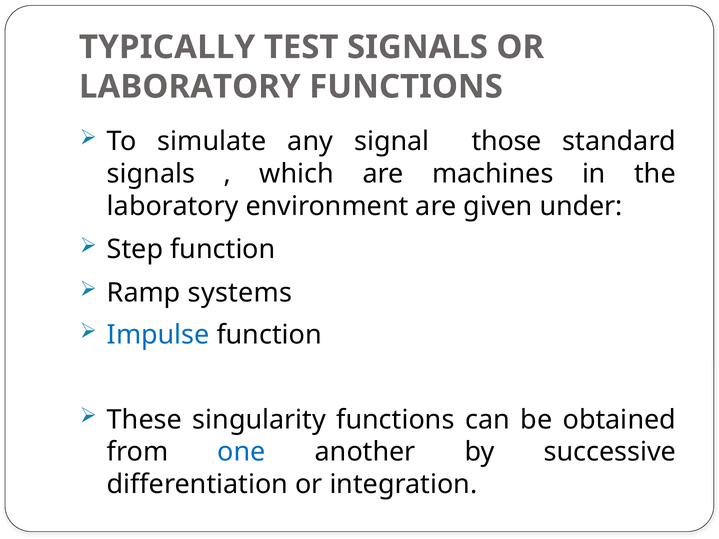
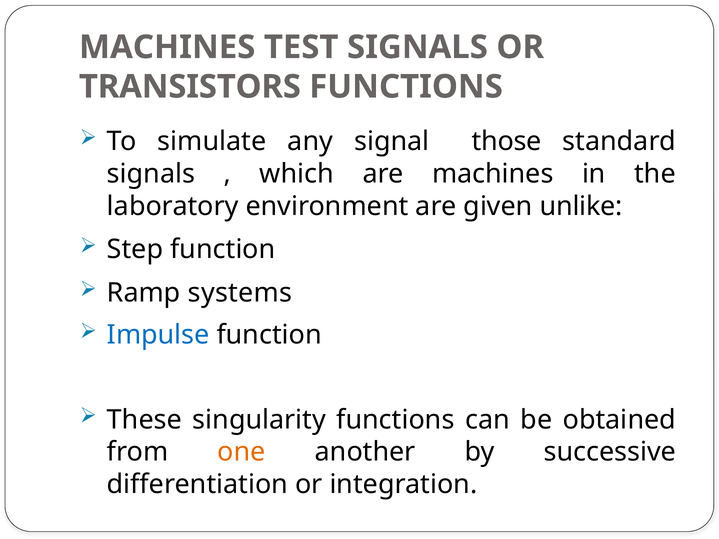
TYPICALLY at (167, 47): TYPICALLY -> MACHINES
LABORATORY at (190, 87): LABORATORY -> TRANSISTORS
under: under -> unlike
one colour: blue -> orange
